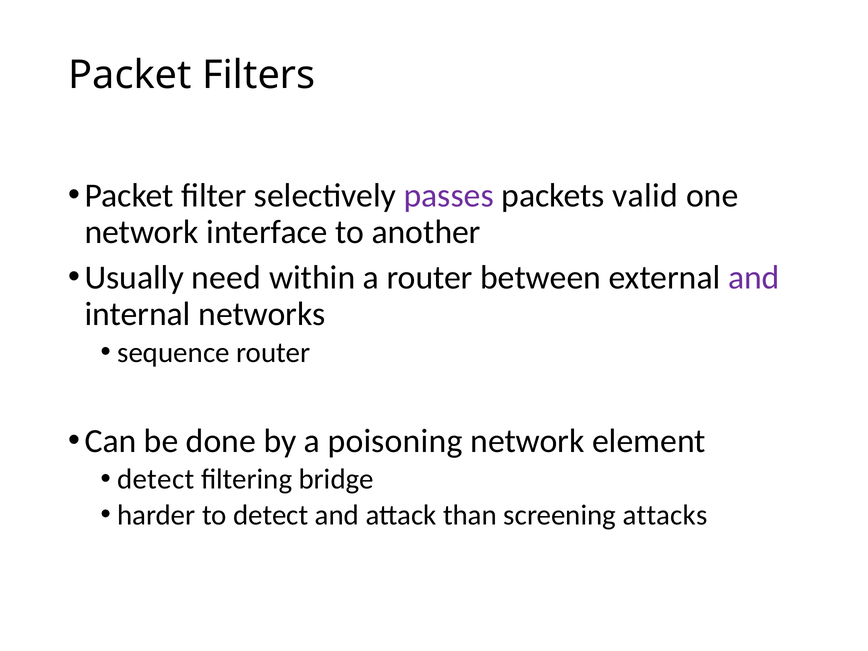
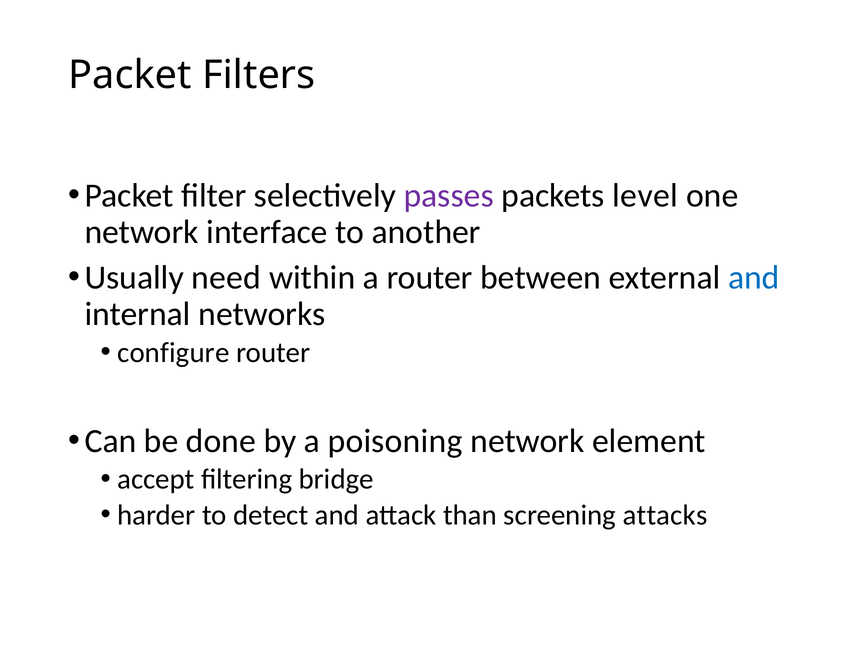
valid: valid -> level
and at (754, 278) colour: purple -> blue
sequence: sequence -> configure
detect at (156, 479): detect -> accept
